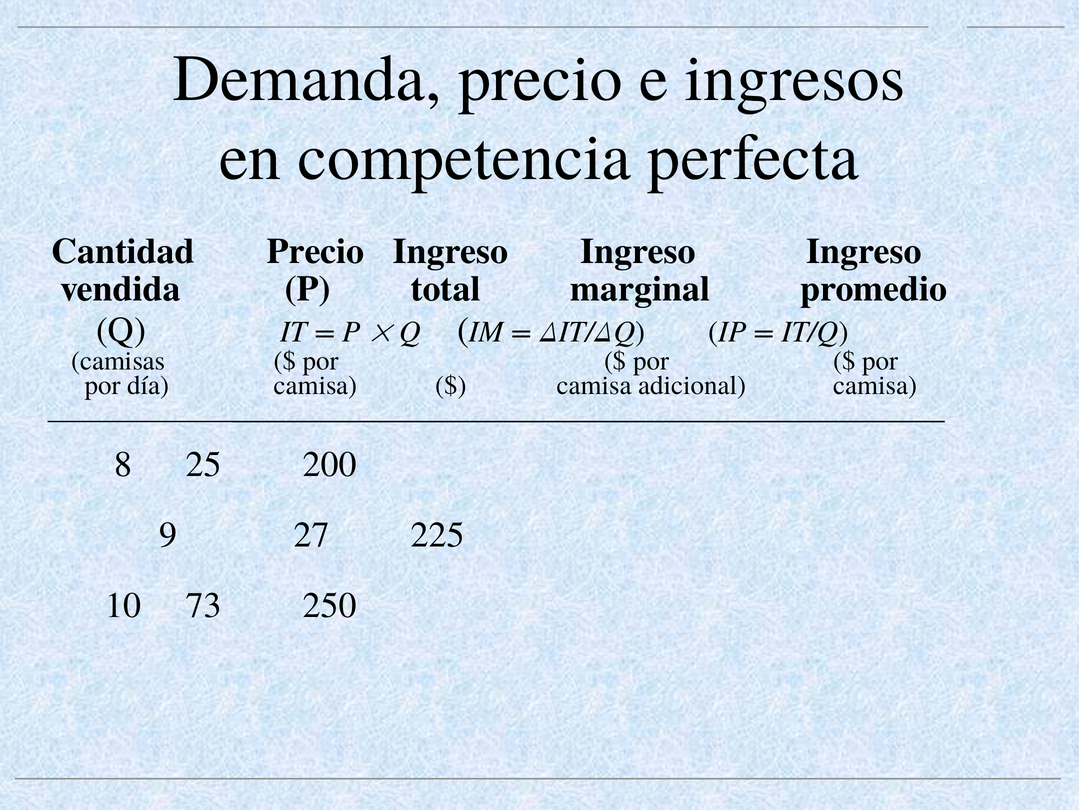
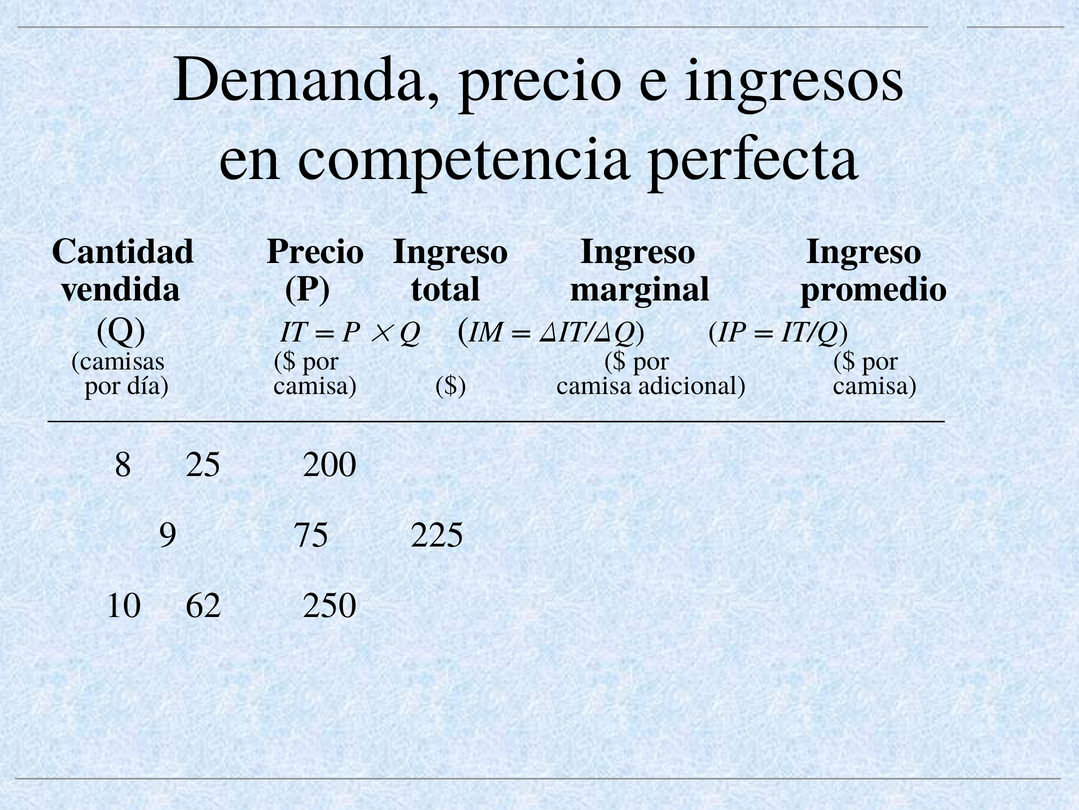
27: 27 -> 75
73: 73 -> 62
